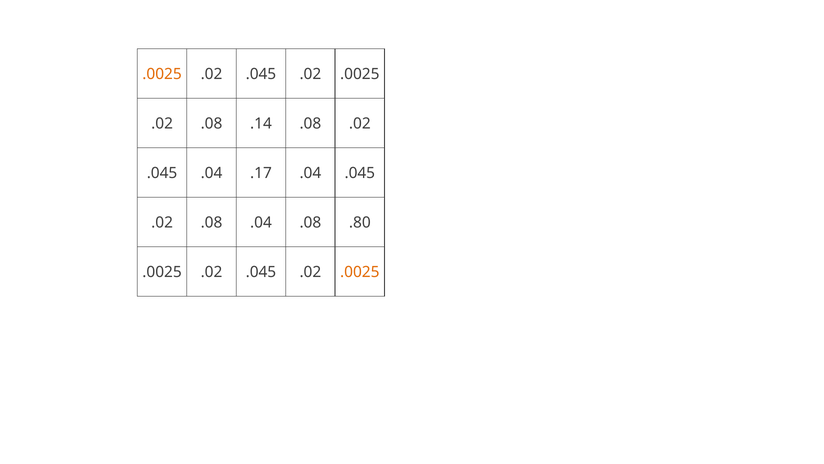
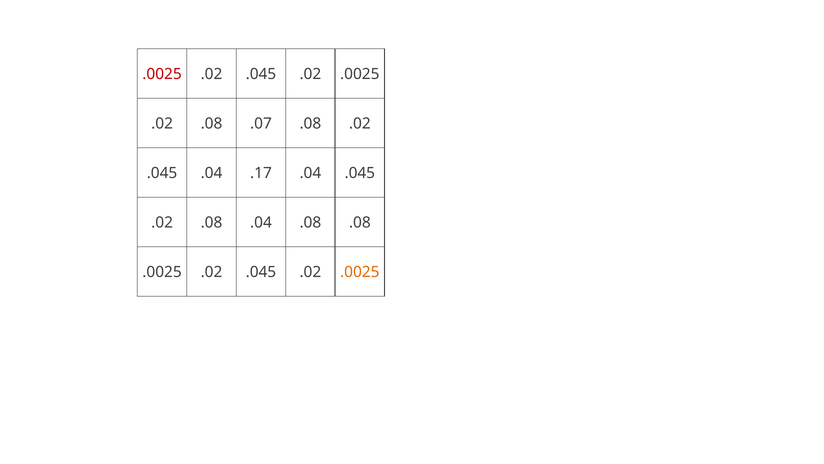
.0025 at (162, 74) colour: orange -> red
.14: .14 -> .07
.08 .80: .80 -> .08
